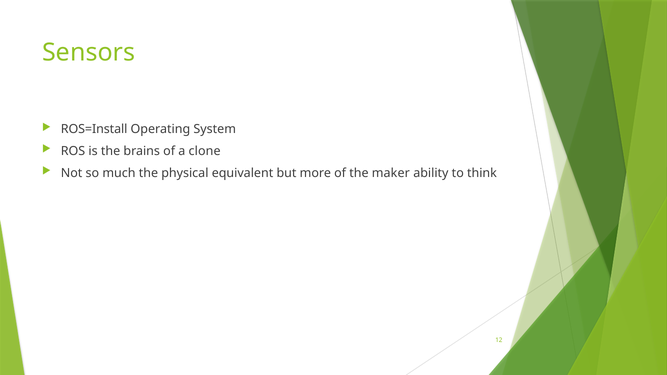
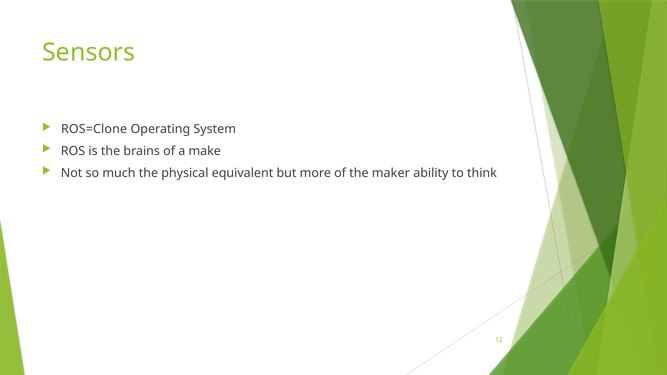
ROS=Install: ROS=Install -> ROS=Clone
clone: clone -> make
